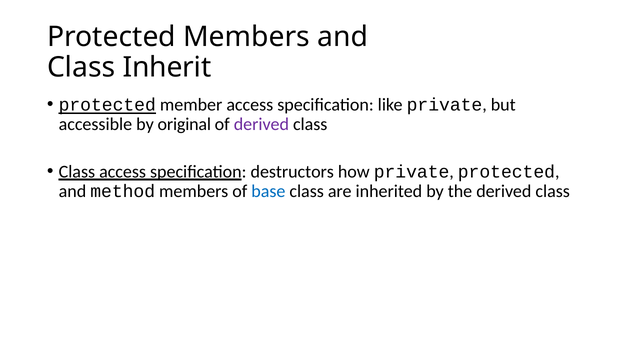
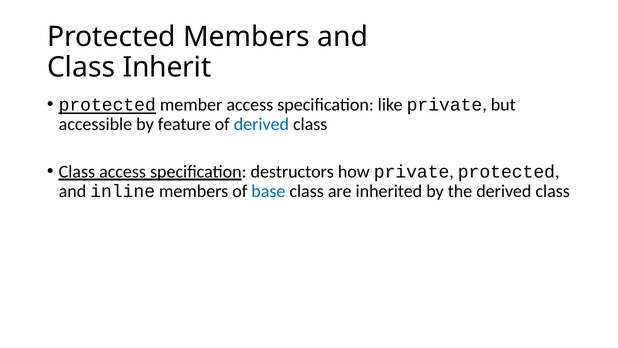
original: original -> feature
derived at (261, 124) colour: purple -> blue
method: method -> inline
